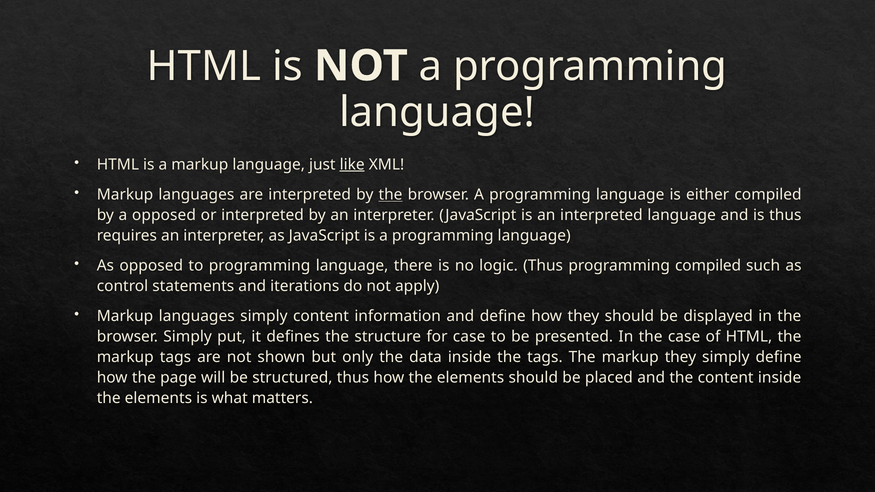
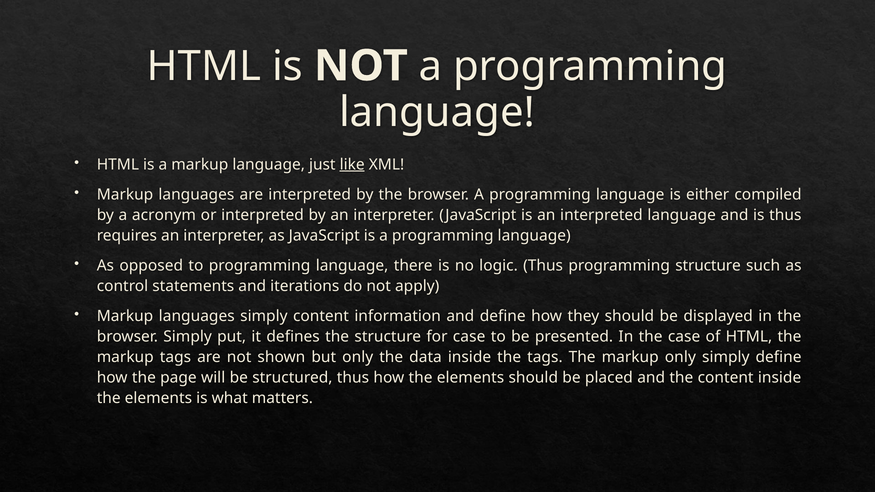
the at (391, 195) underline: present -> none
a opposed: opposed -> acronym
programming compiled: compiled -> structure
markup they: they -> only
